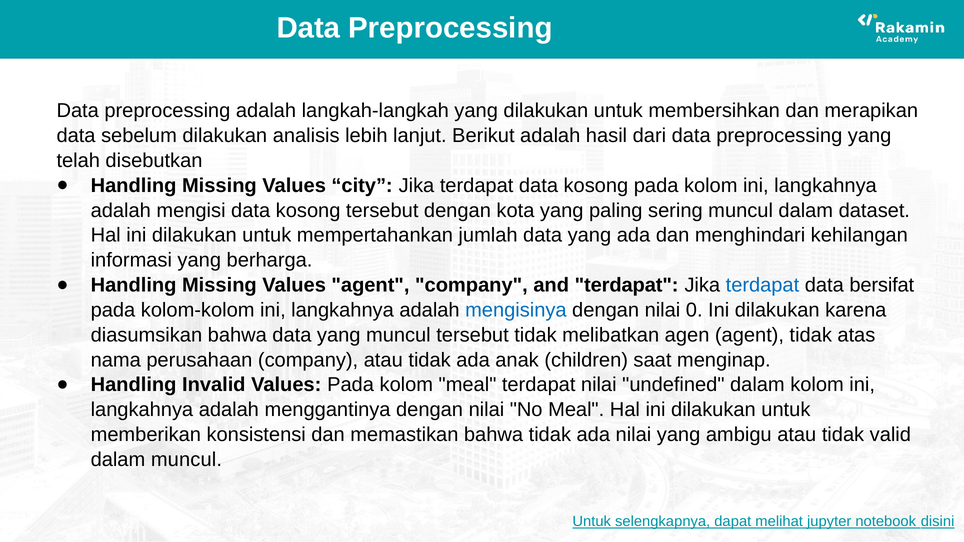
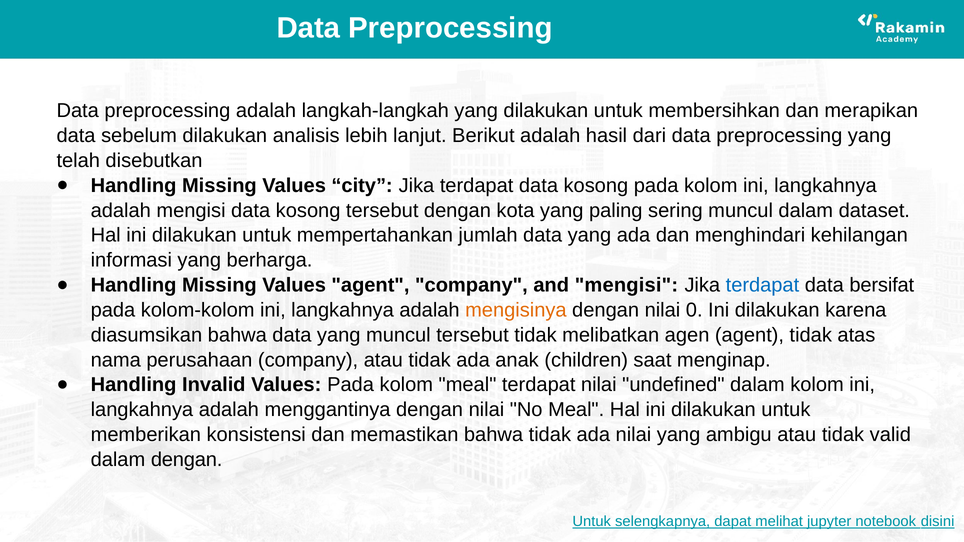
and terdapat: terdapat -> mengisi
mengisinya colour: blue -> orange
dalam muncul: muncul -> dengan
